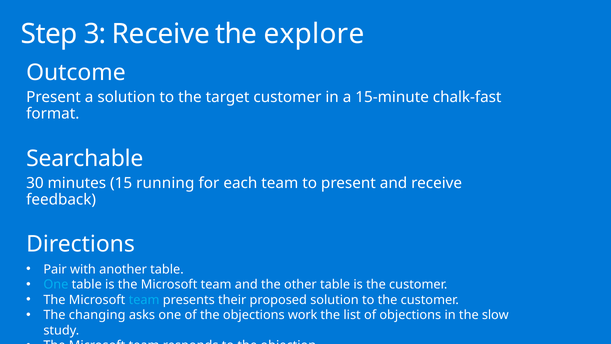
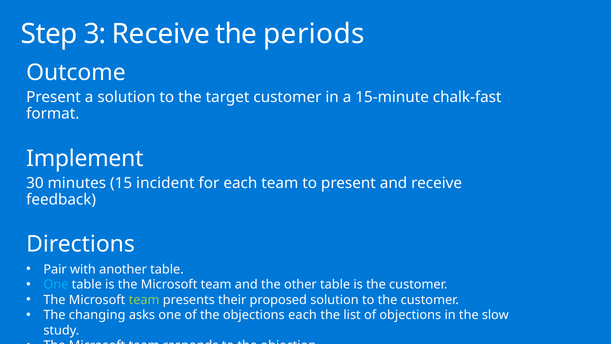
explore: explore -> periods
Searchable: Searchable -> Implement
running: running -> incident
team at (144, 300) colour: light blue -> light green
objections work: work -> each
